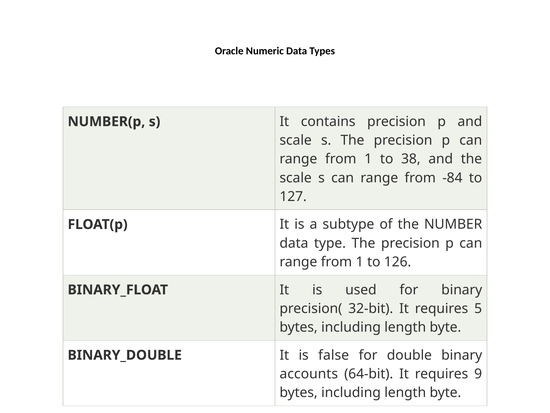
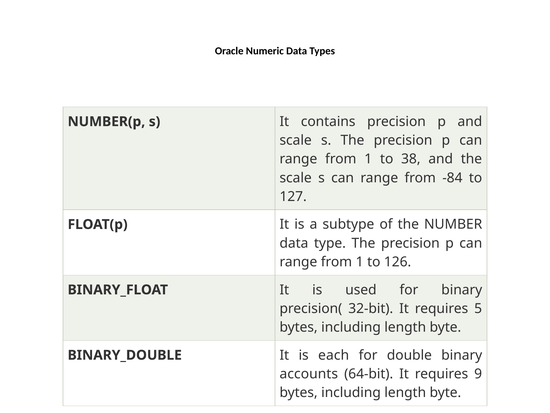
false: false -> each
